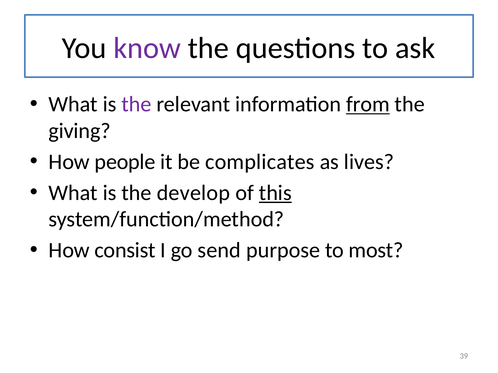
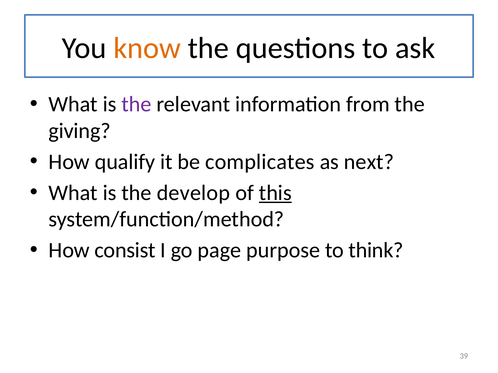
know colour: purple -> orange
from underline: present -> none
people: people -> qualify
lives: lives -> next
send: send -> page
most: most -> think
